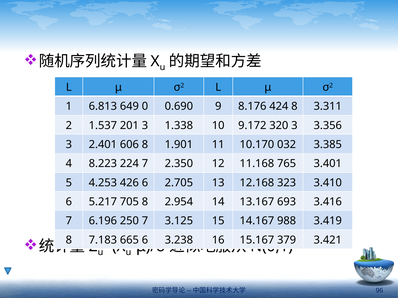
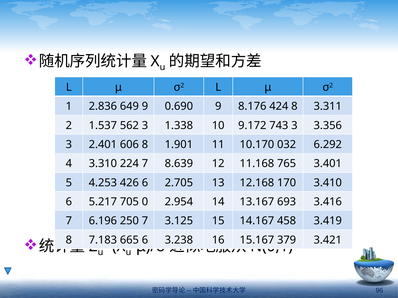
6.813: 6.813 -> 2.836
649 0: 0 -> 9
201: 201 -> 562
320: 320 -> 743
3.385: 3.385 -> 6.292
8.223: 8.223 -> 3.310
2.350: 2.350 -> 8.639
323: 323 -> 170
705 8: 8 -> 0
988: 988 -> 458
